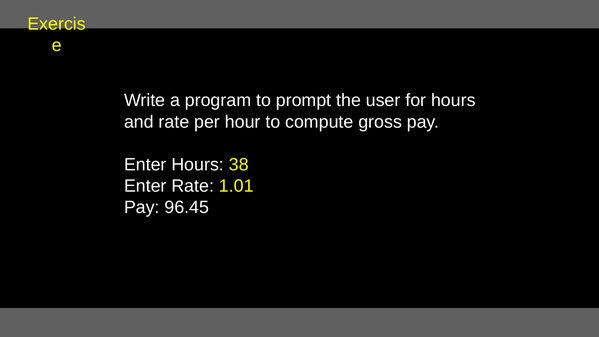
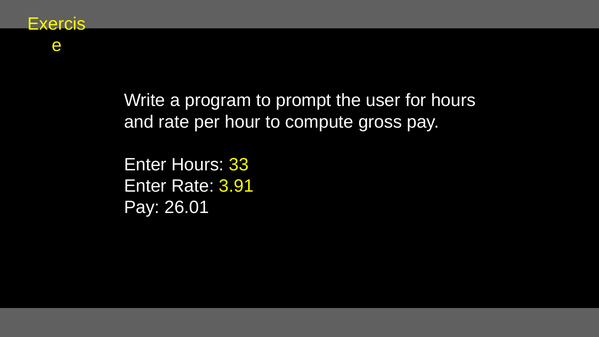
38: 38 -> 33
1.01: 1.01 -> 3.91
96.45: 96.45 -> 26.01
